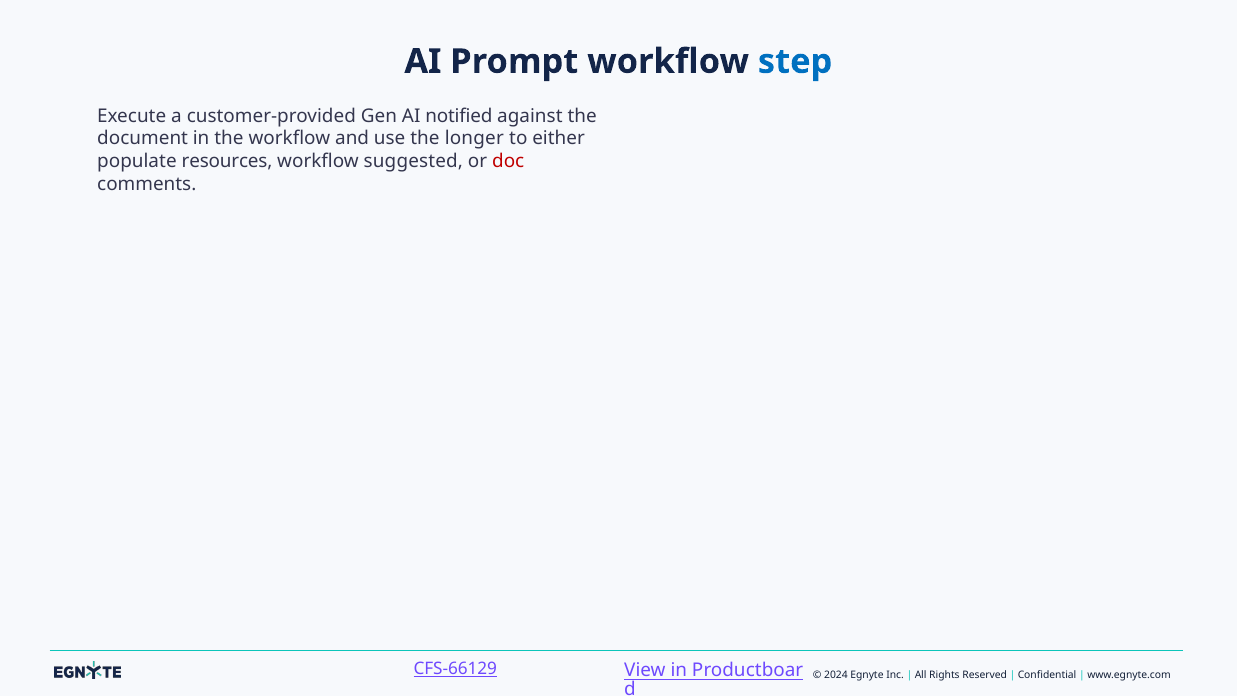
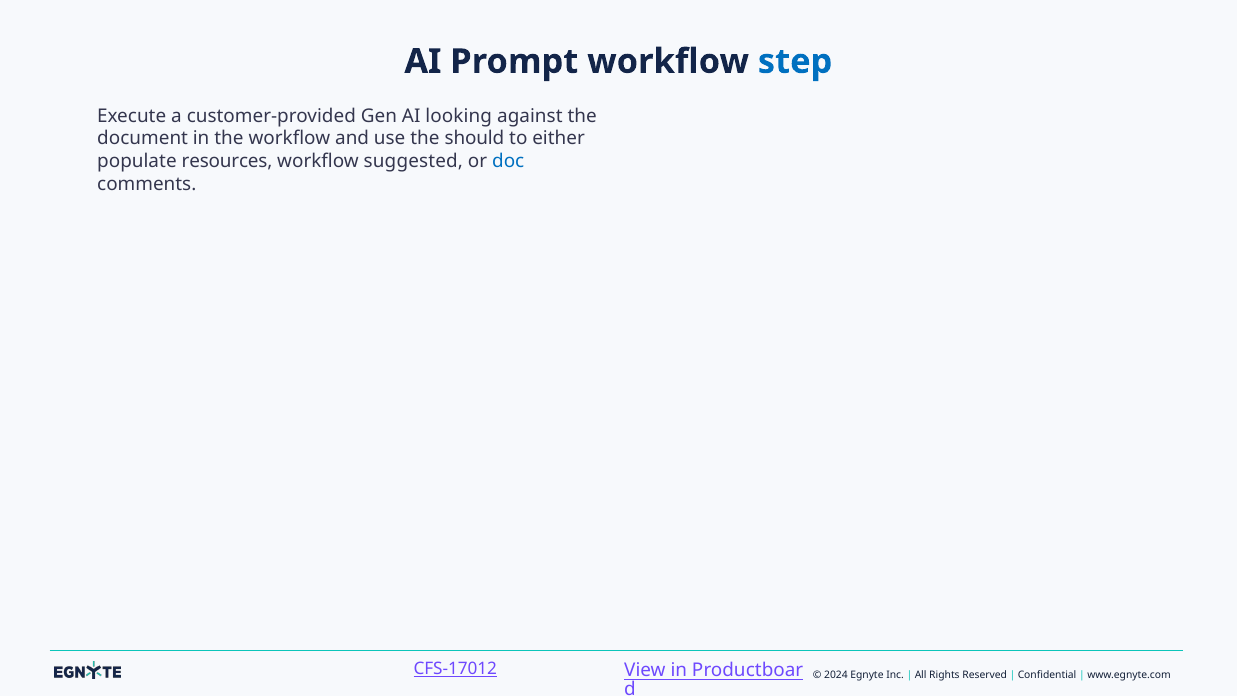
notified: notified -> looking
longer: longer -> should
doc colour: red -> blue
CFS-66129: CFS-66129 -> CFS-17012
